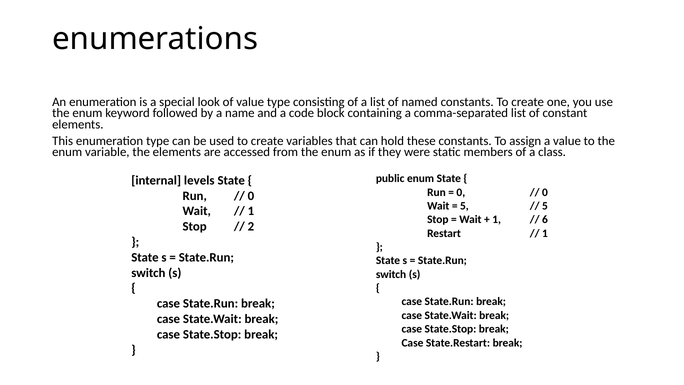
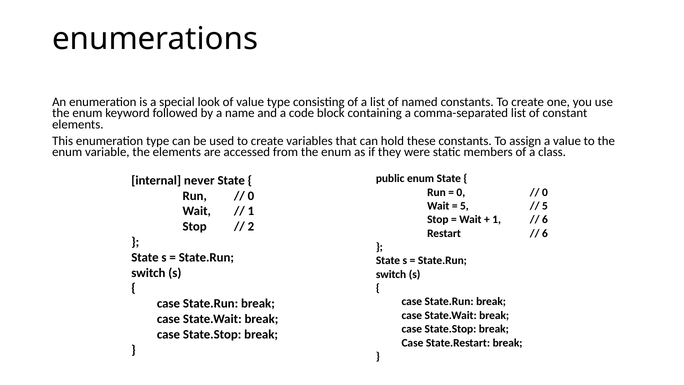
levels: levels -> never
1 at (545, 233): 1 -> 6
